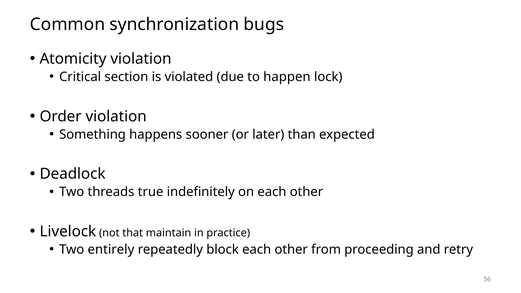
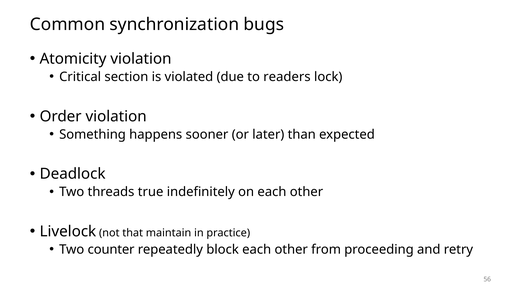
happen: happen -> readers
entirely: entirely -> counter
